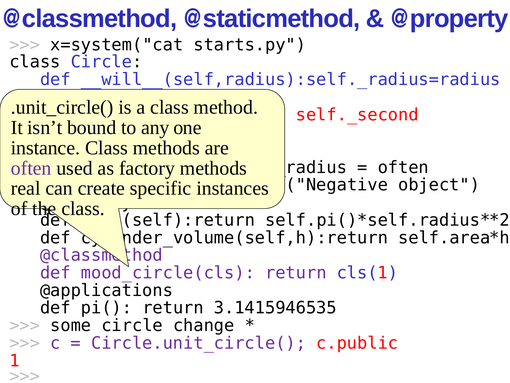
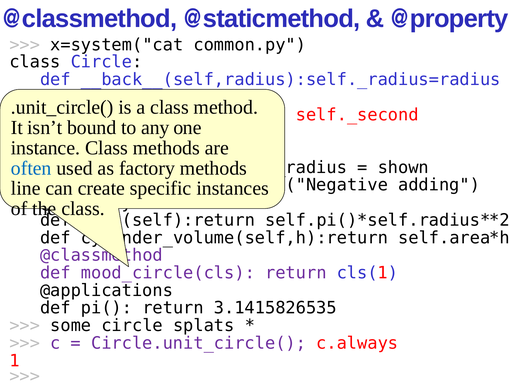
starts.py: starts.py -> common.py
__will__(self,radius):self._radius=radius: __will__(self,radius):self._radius=radius -> __back__(self,radius):self._radius=radius
often at (31, 168) colour: purple -> blue
often at (403, 167): often -> shown
object: object -> adding
real: real -> line
3.1415946535: 3.1415946535 -> 3.1415826535
change: change -> splats
c.public: c.public -> c.always
